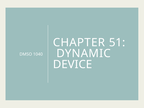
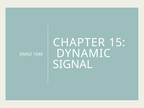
51: 51 -> 15
DEVICE: DEVICE -> SIGNAL
